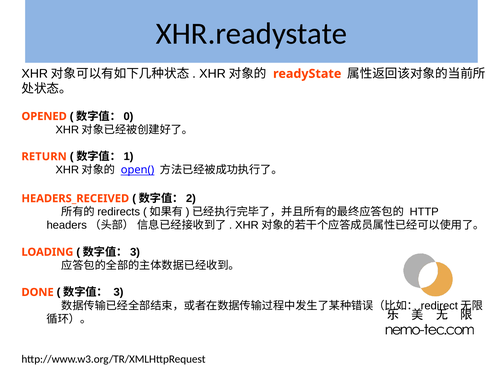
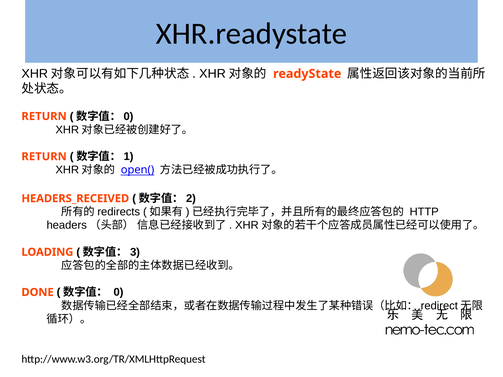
OPENED at (44, 116): OPENED -> RETURN
3: 3 -> 0
